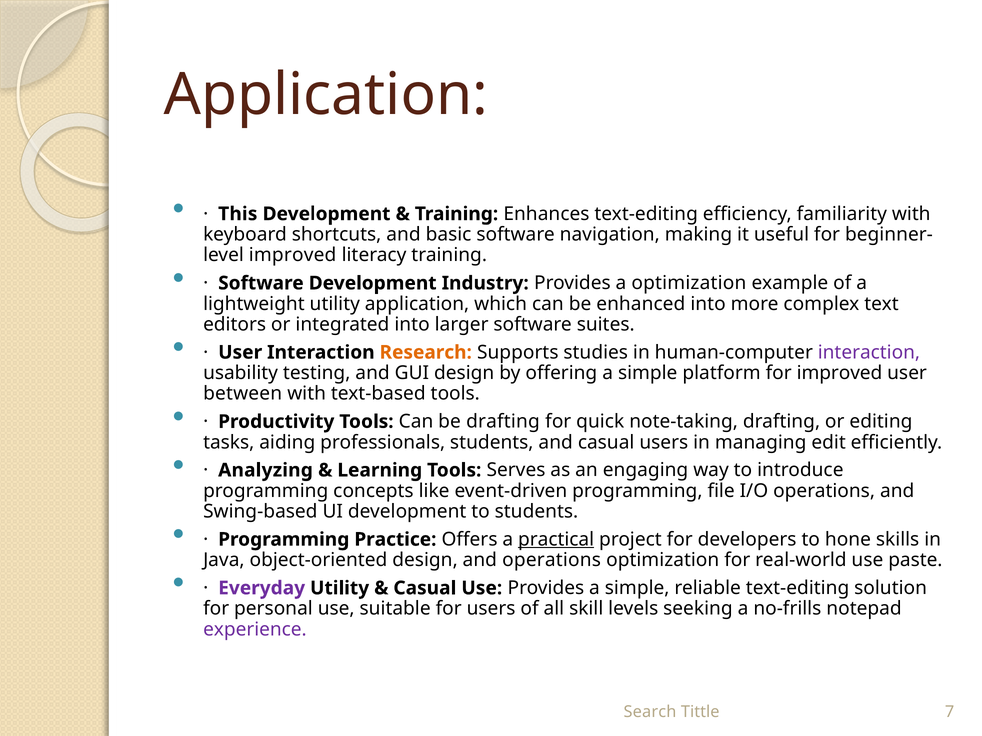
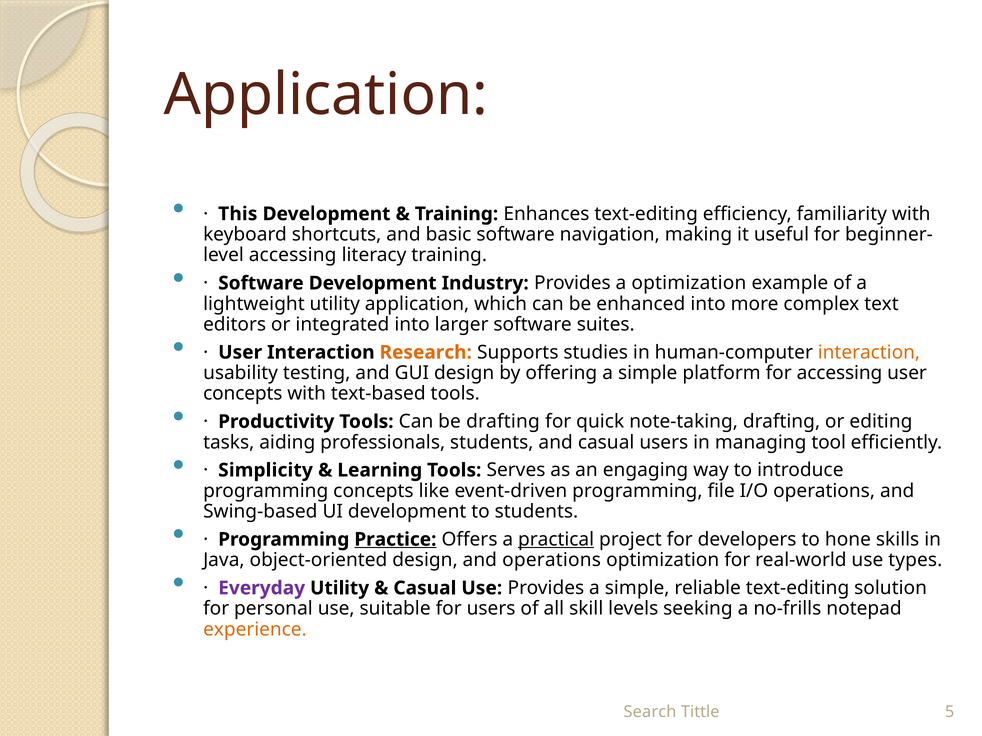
improved at (293, 255): improved -> accessing
interaction at (869, 353) colour: purple -> orange
for improved: improved -> accessing
between at (243, 394): between -> concepts
edit: edit -> tool
Analyzing: Analyzing -> Simplicity
Practice underline: none -> present
paste: paste -> types
experience colour: purple -> orange
7: 7 -> 5
